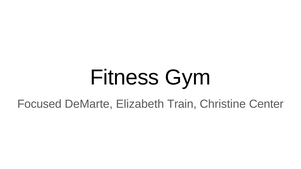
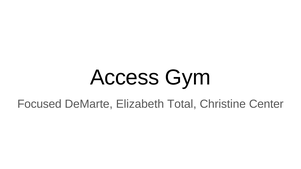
Fitness: Fitness -> Access
Train: Train -> Total
